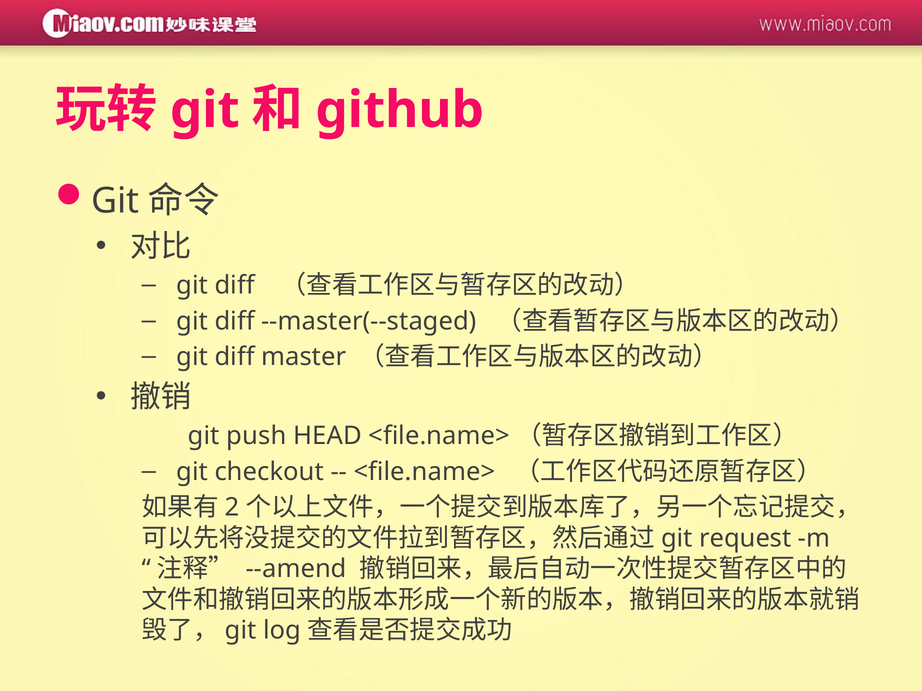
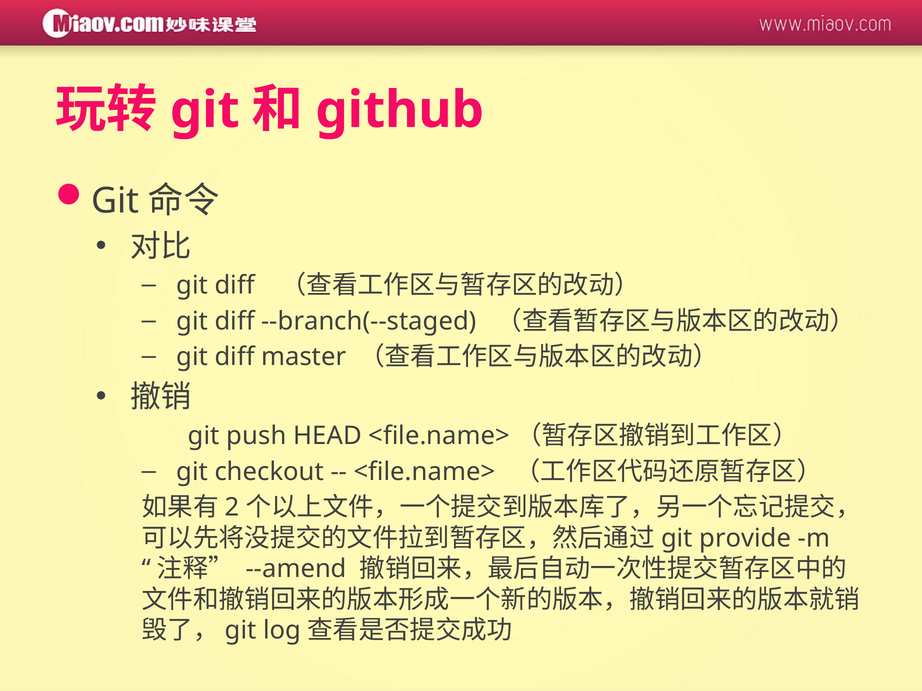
--master(--staged: --master(--staged -> --branch(--staged
request: request -> provide
